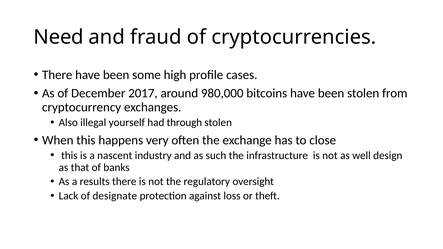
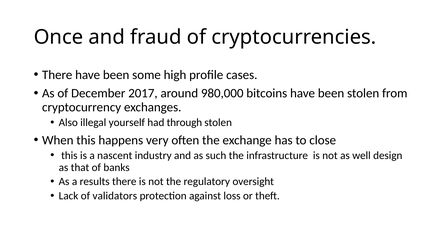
Need: Need -> Once
designate: designate -> validators
